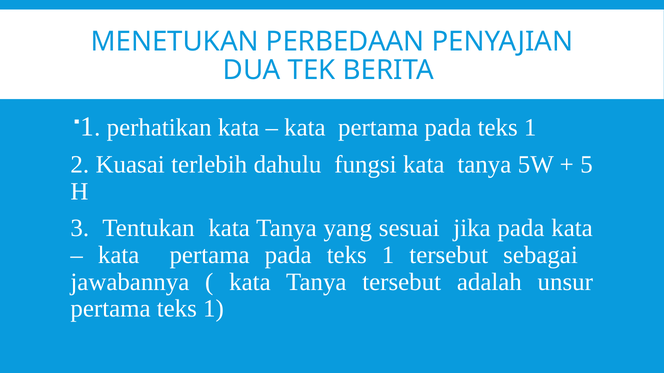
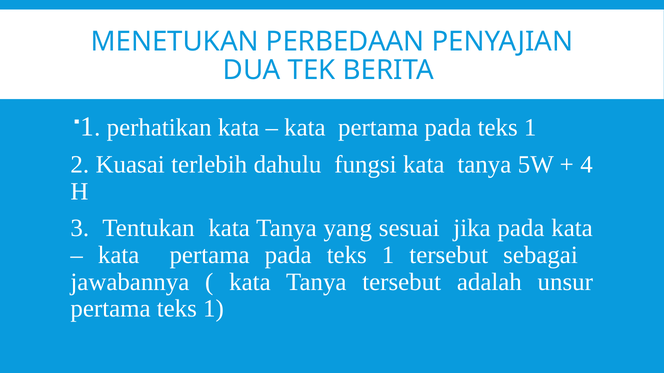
5: 5 -> 4
